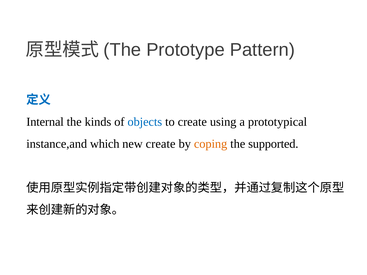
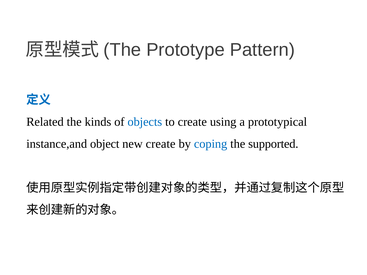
Internal: Internal -> Related
which: which -> object
coping colour: orange -> blue
